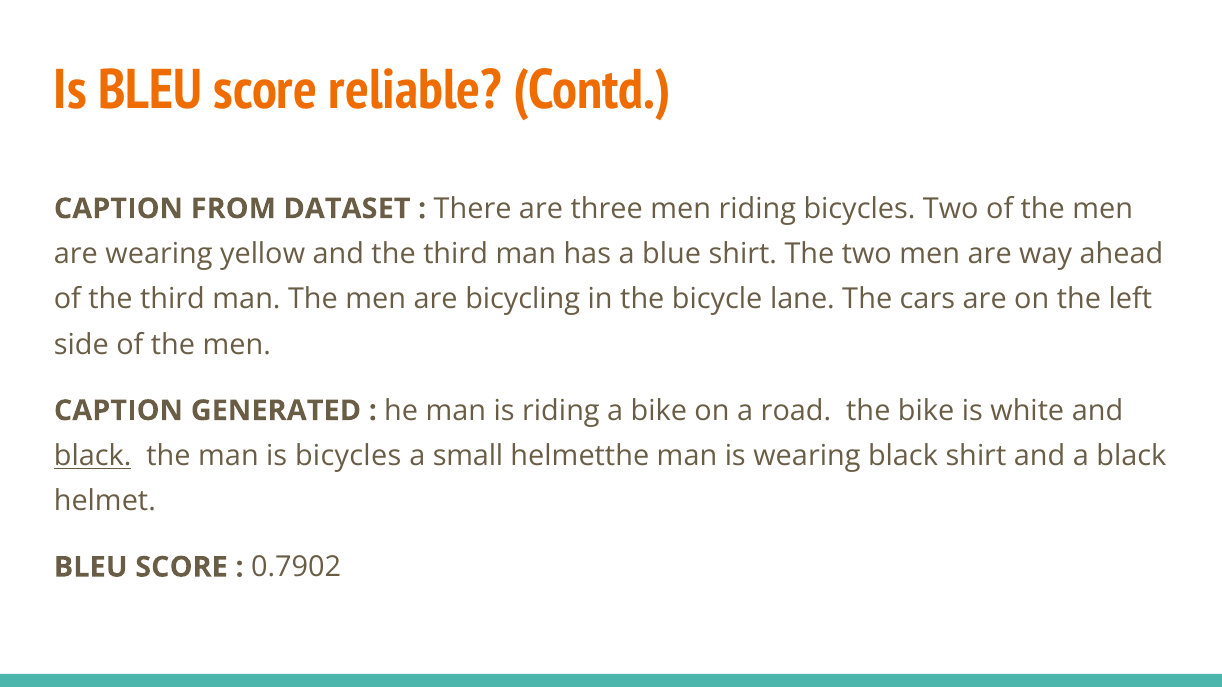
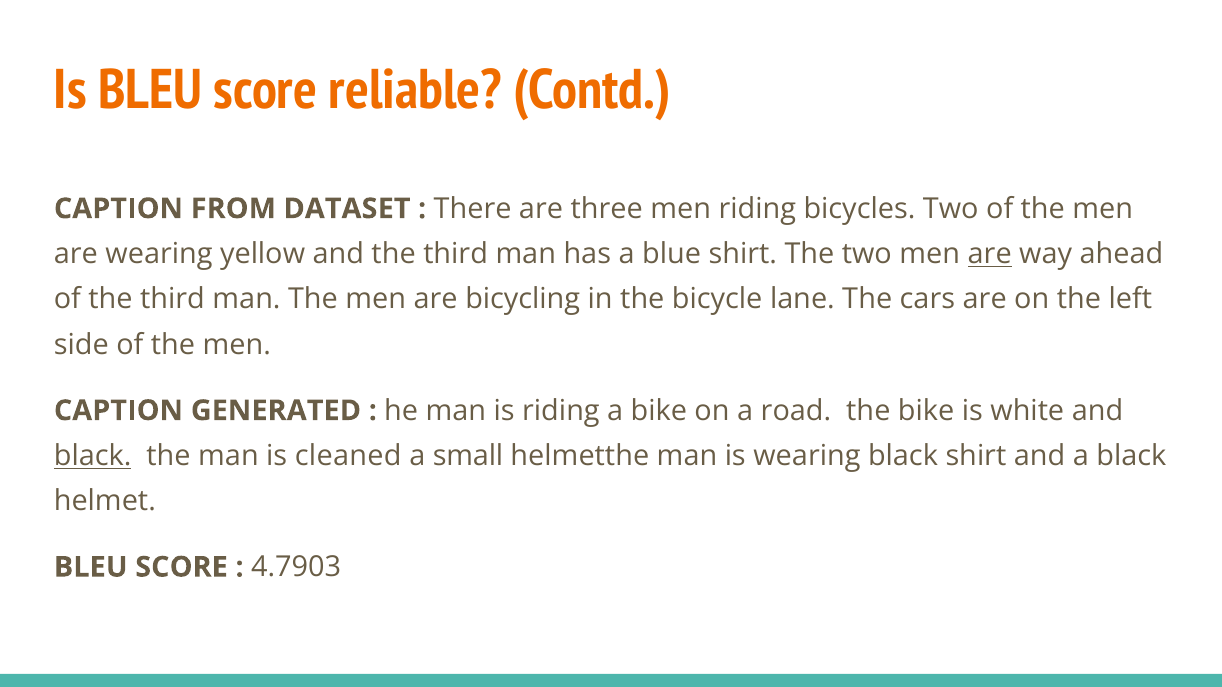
are at (990, 254) underline: none -> present
is bicycles: bicycles -> cleaned
0.7902: 0.7902 -> 4.7903
